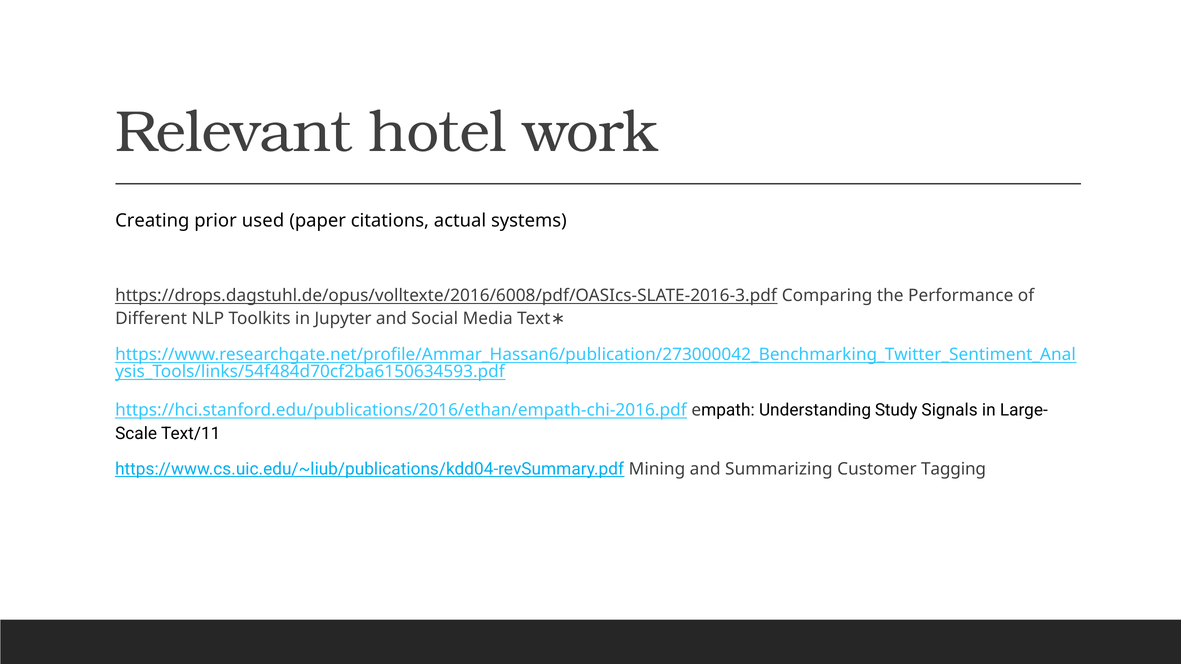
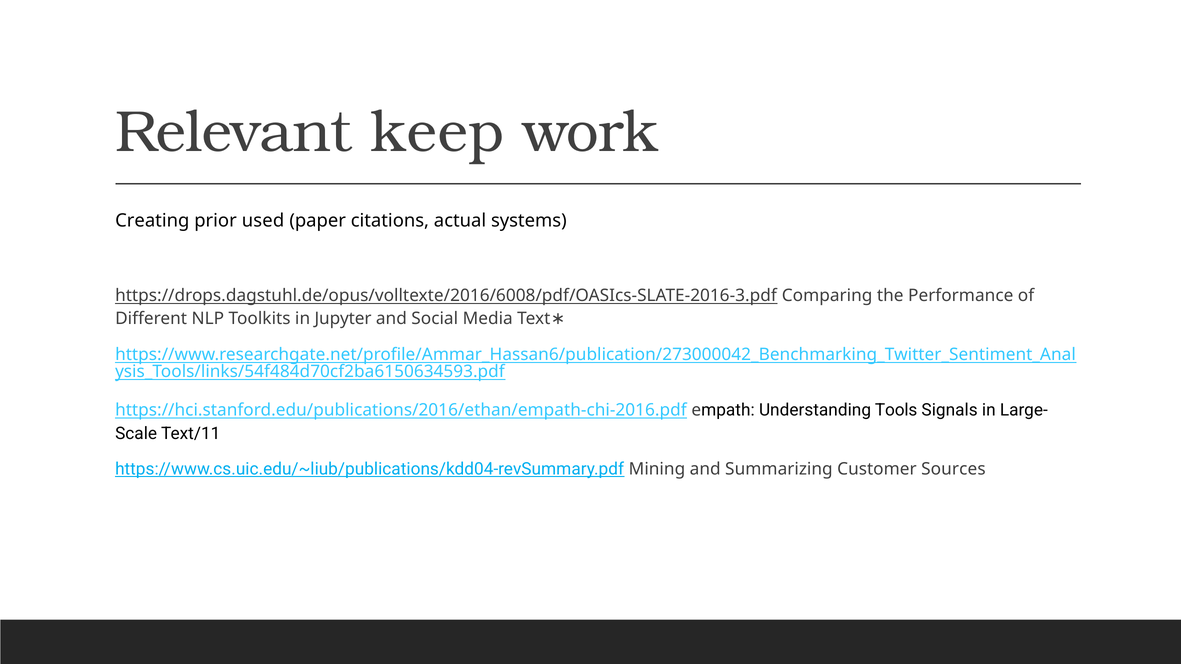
hotel: hotel -> keep
Study: Study -> Tools
Tagging: Tagging -> Sources
